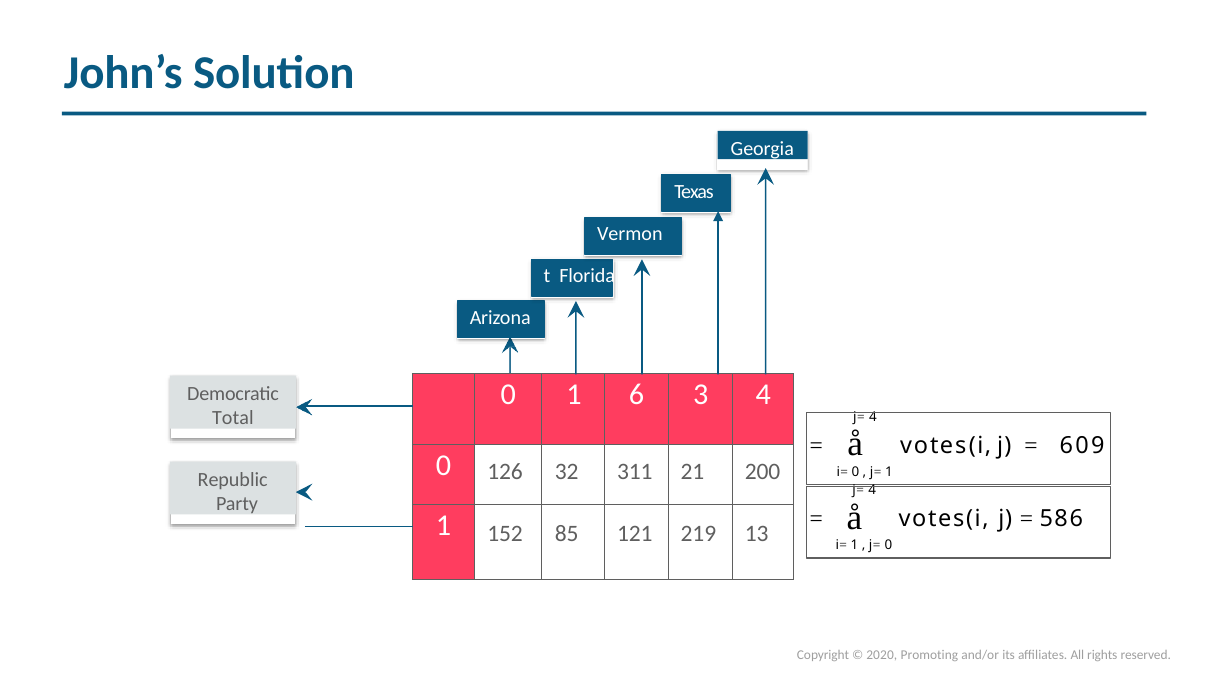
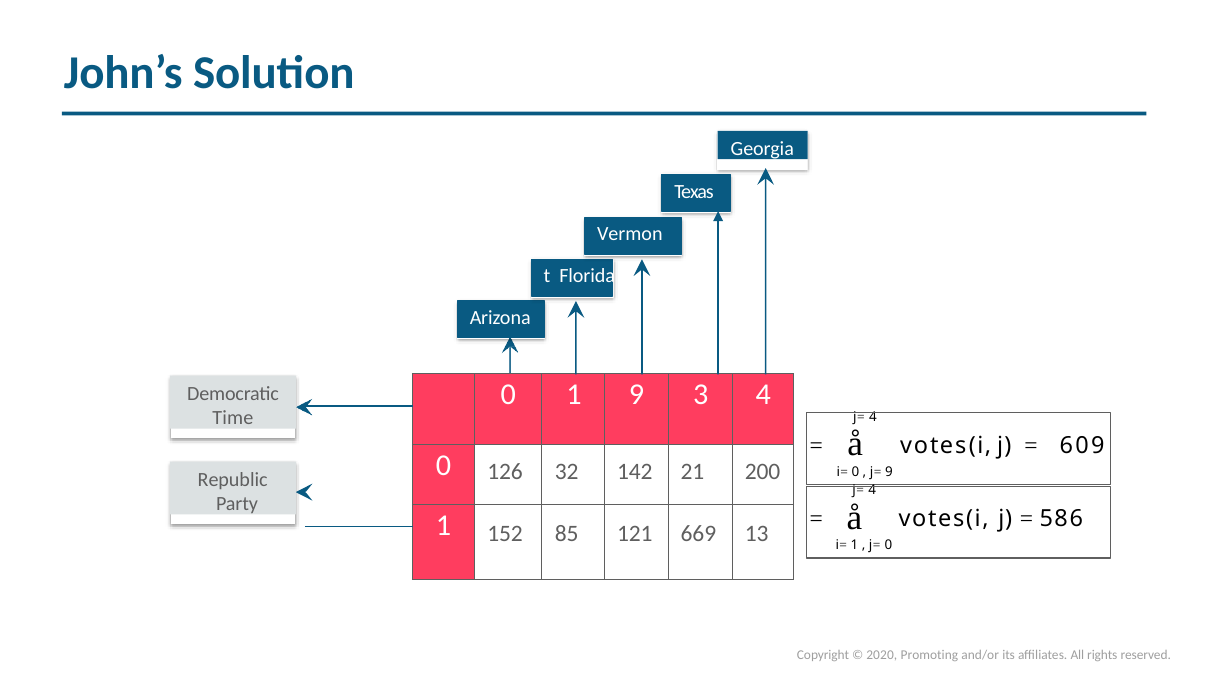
1 6: 6 -> 9
Total: Total -> Time
311: 311 -> 142
j= 1: 1 -> 9
219: 219 -> 669
